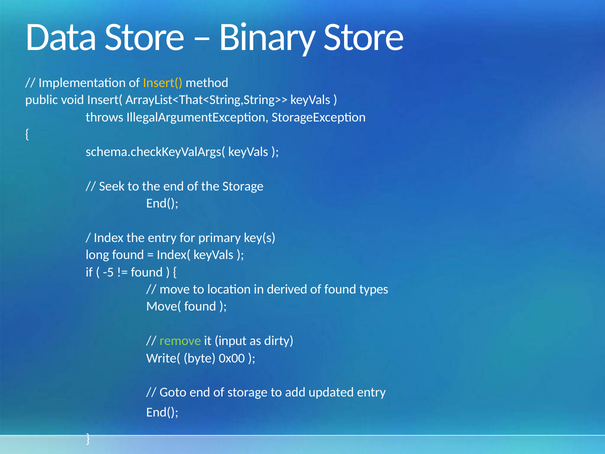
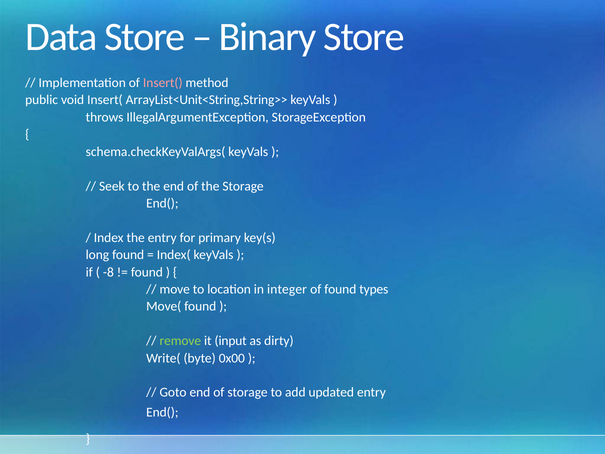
Insert( at (163, 83) colour: yellow -> pink
ArrayList<That<String,String>>: ArrayList<That<String,String>> -> ArrayList<Unit<String,String>>
-5: -5 -> -8
derived: derived -> integer
